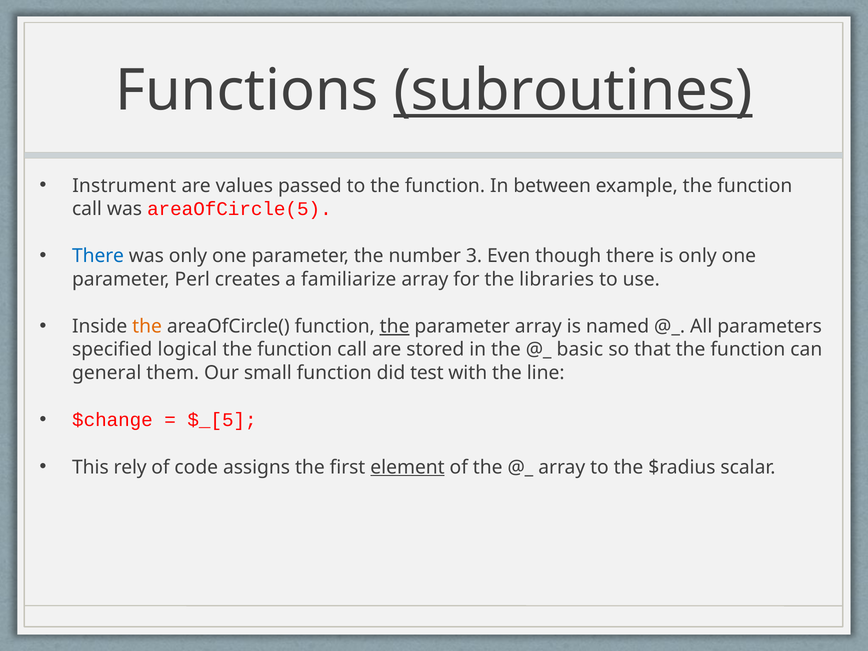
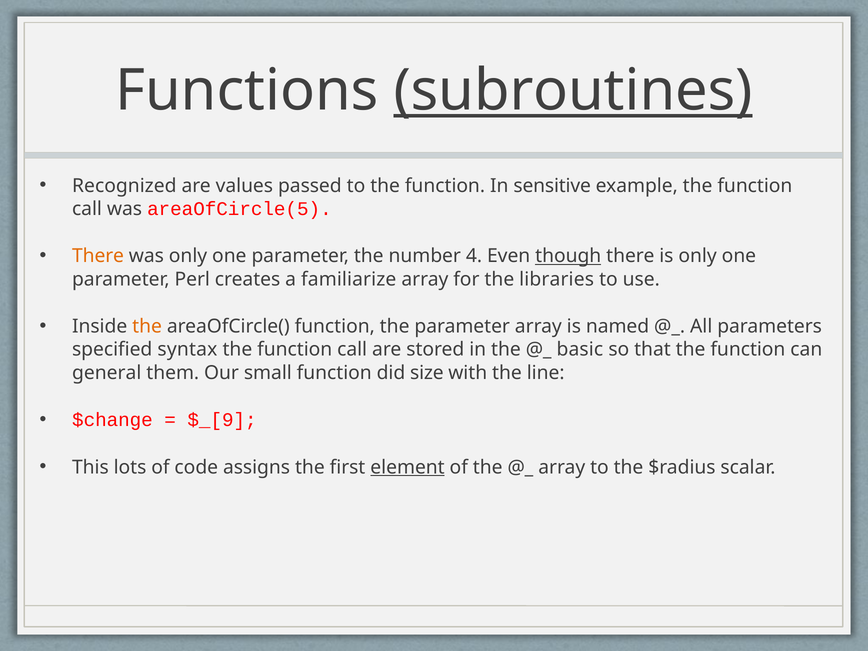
Instrument: Instrument -> Recognized
between: between -> sensitive
There at (98, 256) colour: blue -> orange
3: 3 -> 4
though underline: none -> present
the at (395, 326) underline: present -> none
logical: logical -> syntax
test: test -> size
$_[5: $_[5 -> $_[9
rely: rely -> lots
